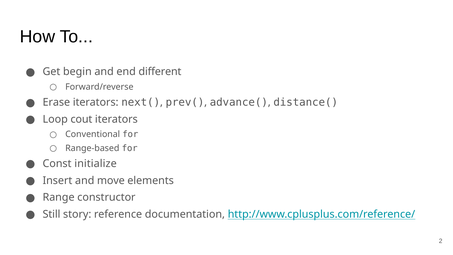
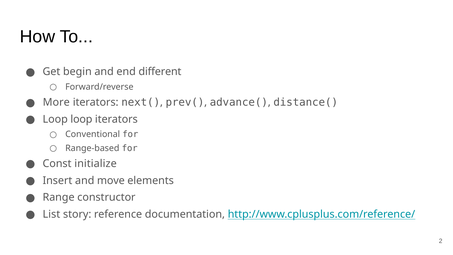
Erase: Erase -> More
Loop cout: cout -> loop
Still: Still -> List
